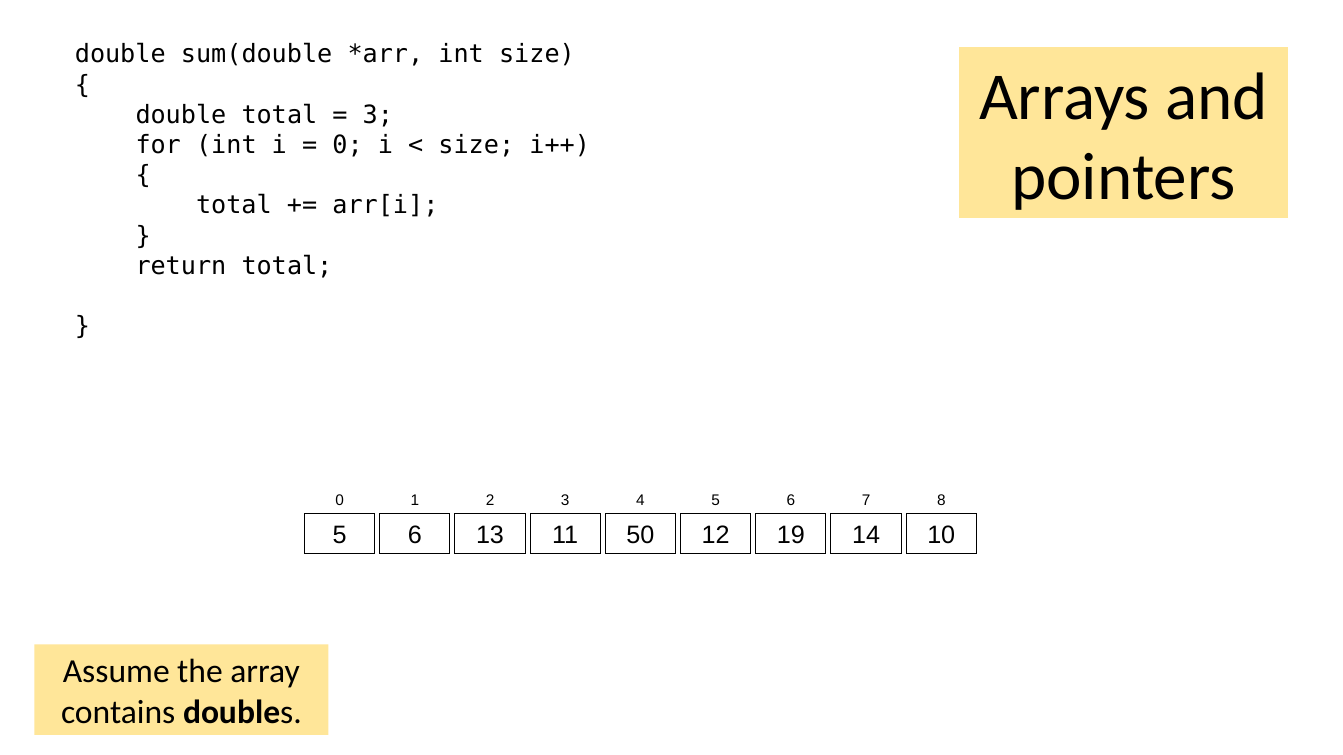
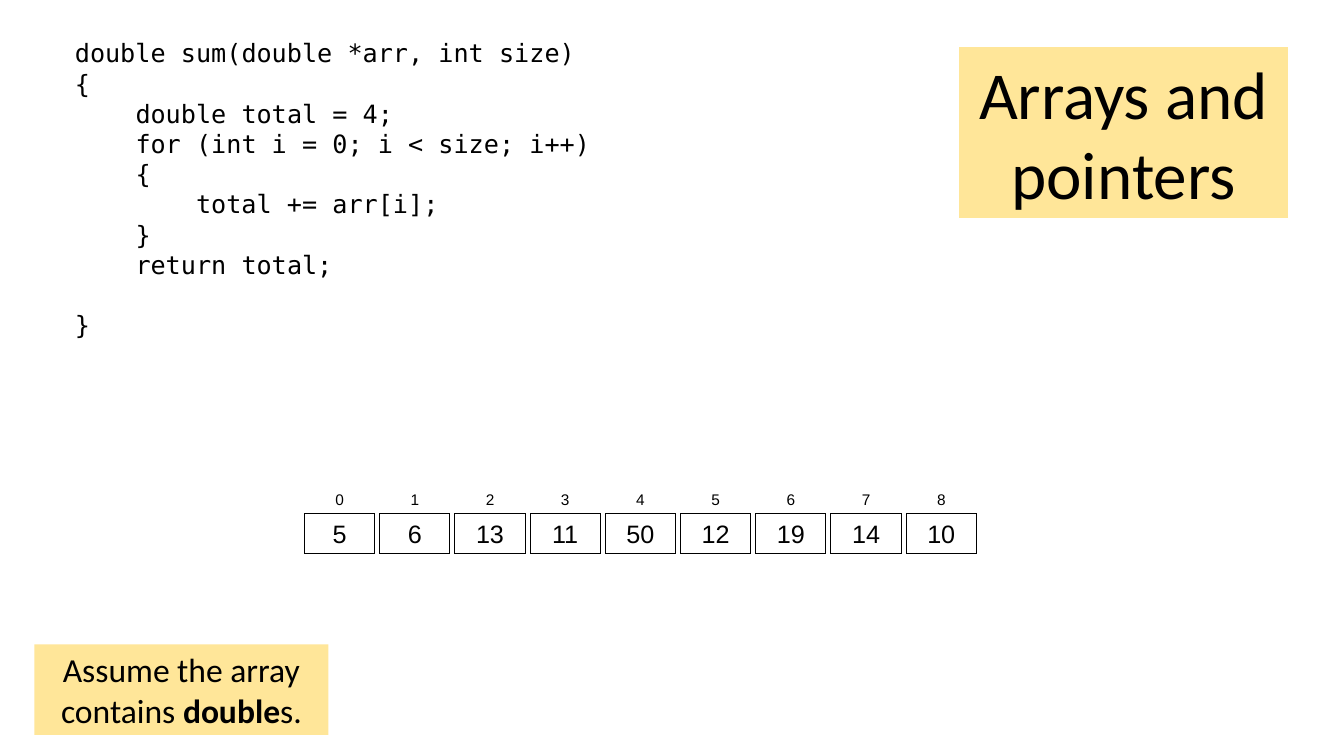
3 at (378, 115): 3 -> 4
